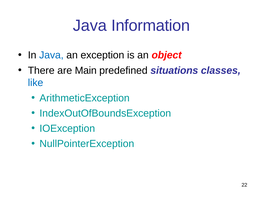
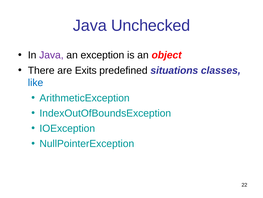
Information: Information -> Unchecked
Java at (51, 55) colour: blue -> purple
Main: Main -> Exits
